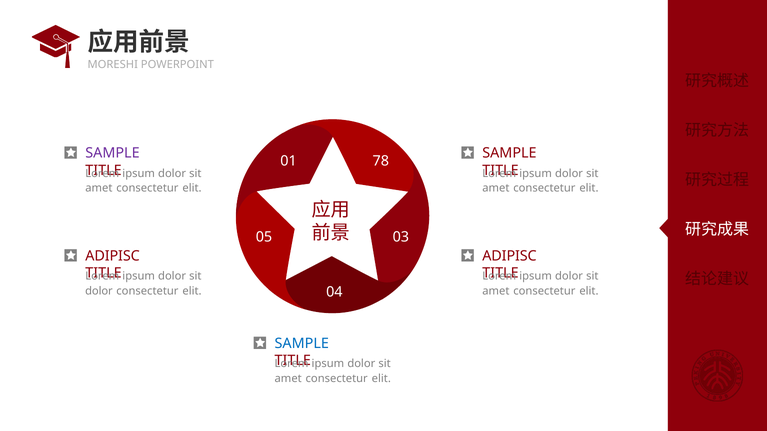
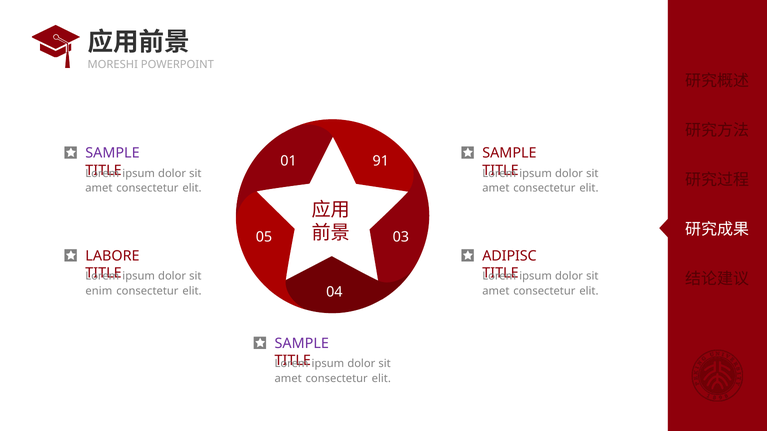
78: 78 -> 91
ADIPISC at (113, 256): ADIPISC -> LABORE
dolor at (99, 291): dolor -> enim
SAMPLE at (302, 344) colour: blue -> purple
